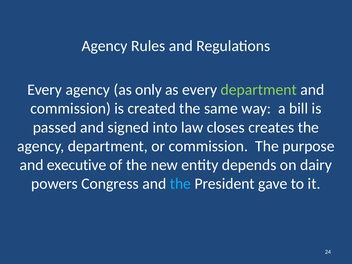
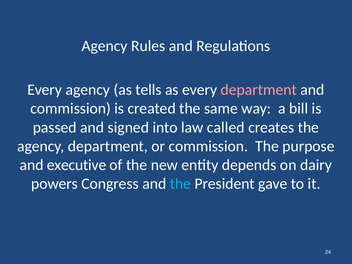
only: only -> tells
department at (259, 90) colour: light green -> pink
closes: closes -> called
